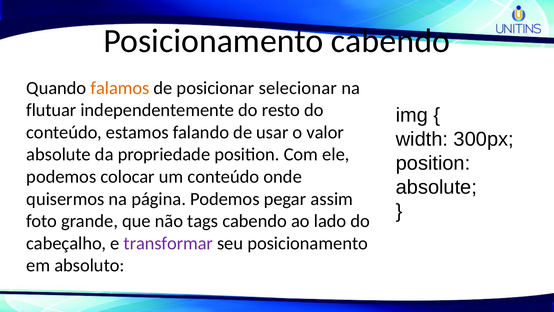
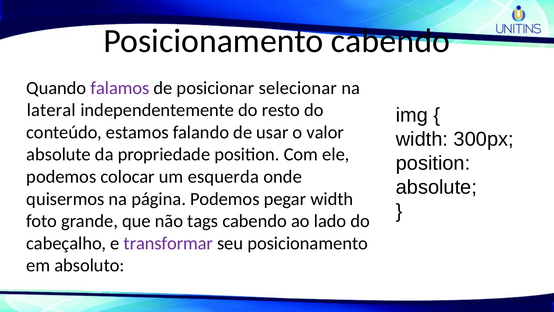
falamos colour: orange -> purple
flutuar: flutuar -> lateral
um conteúdo: conteúdo -> esquerda
pegar assim: assim -> width
